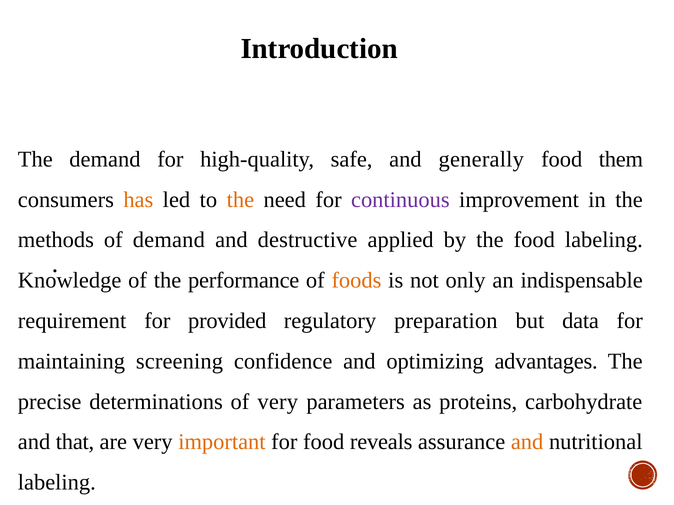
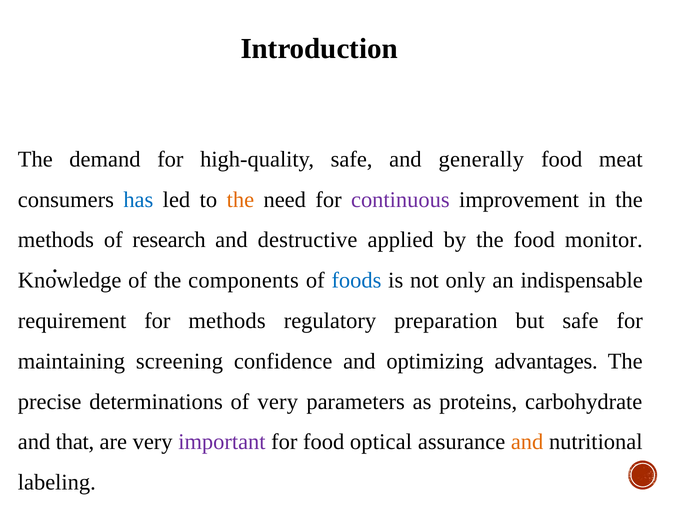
them: them -> meat
has colour: orange -> blue
of demand: demand -> research
food labeling: labeling -> monitor
performance: performance -> components
foods colour: orange -> blue
for provided: provided -> methods
but data: data -> safe
important colour: orange -> purple
reveals: reveals -> optical
